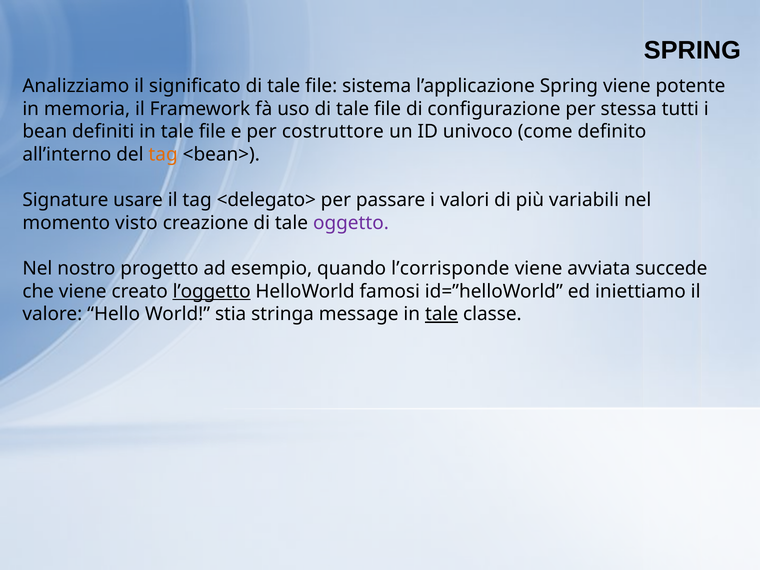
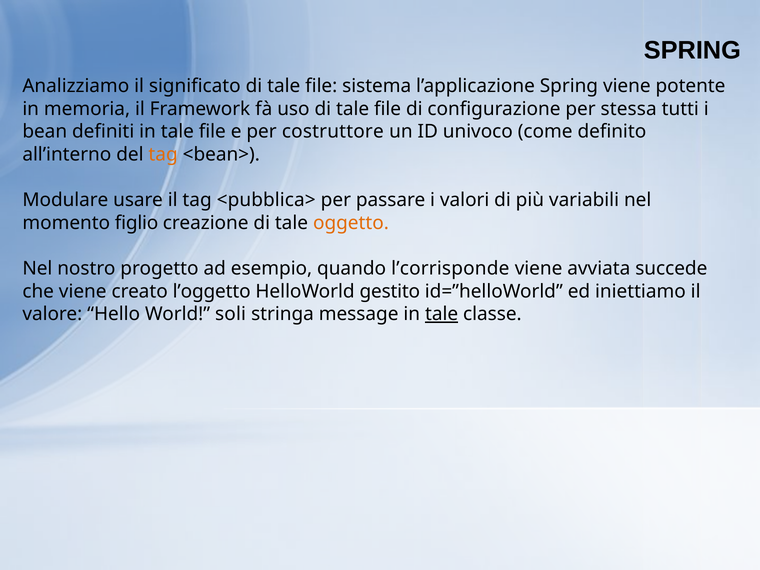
Signature: Signature -> Modulare
<delegato>: <delegato> -> <pubblica>
visto: visto -> figlio
oggetto colour: purple -> orange
l’oggetto underline: present -> none
famosi: famosi -> gestito
stia: stia -> soli
